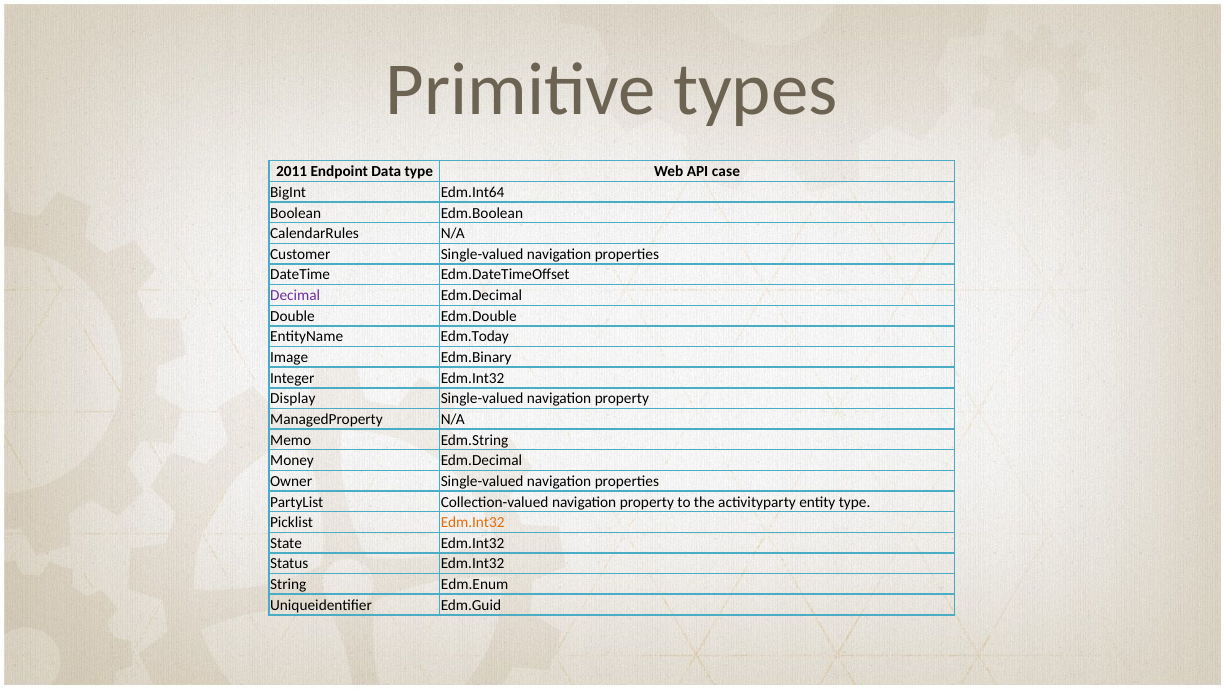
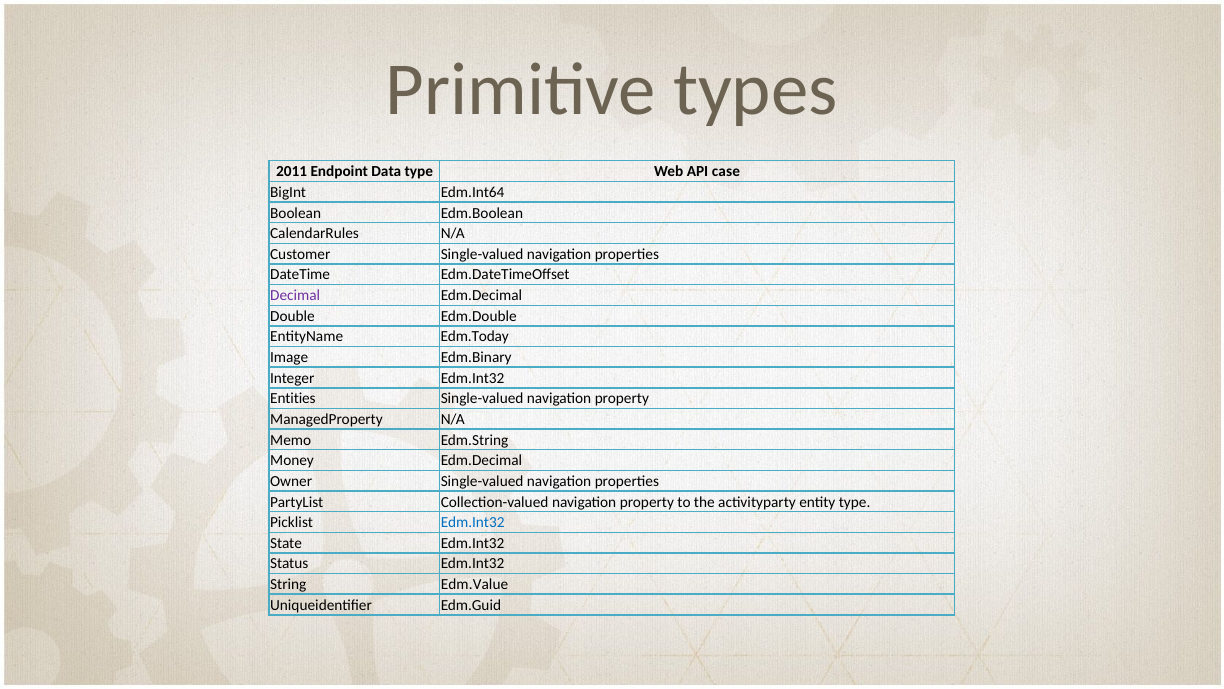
Display: Display -> Entities
Edm.Int32 at (473, 522) colour: orange -> blue
Edm.Enum: Edm.Enum -> Edm.Value
